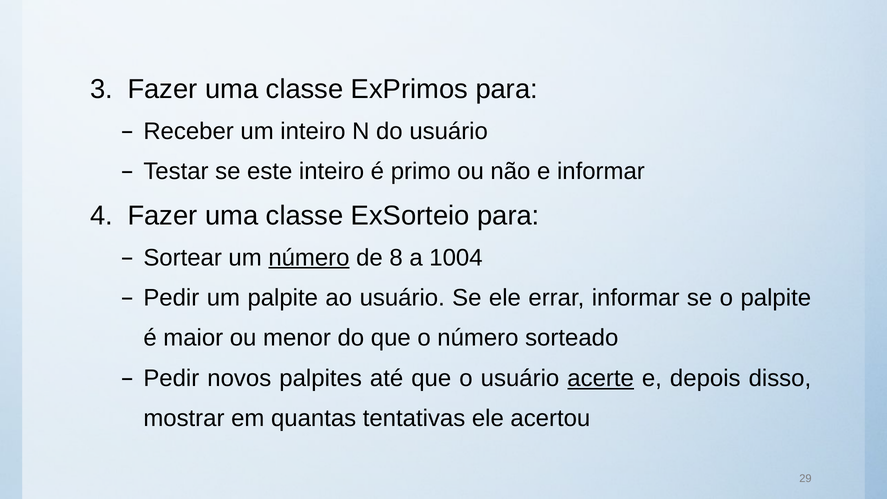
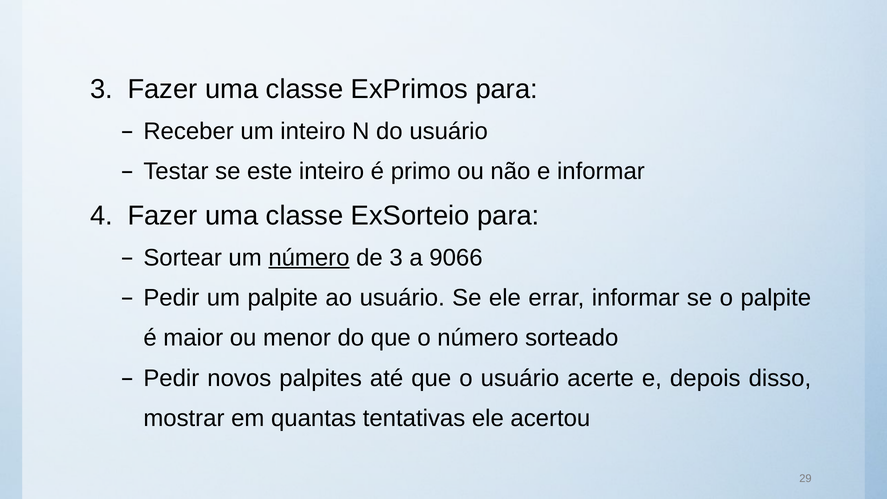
de 8: 8 -> 3
1004: 1004 -> 9066
acerte underline: present -> none
